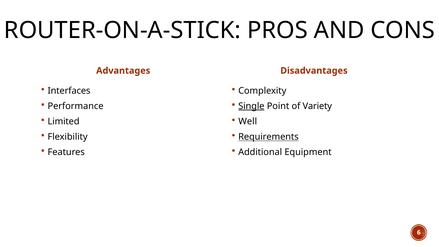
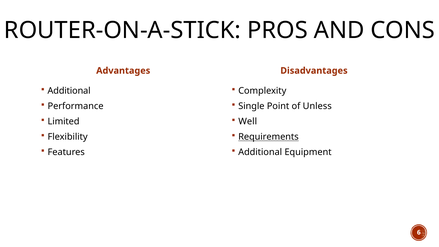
Interfaces at (69, 91): Interfaces -> Additional
Single underline: present -> none
Variety: Variety -> Unless
